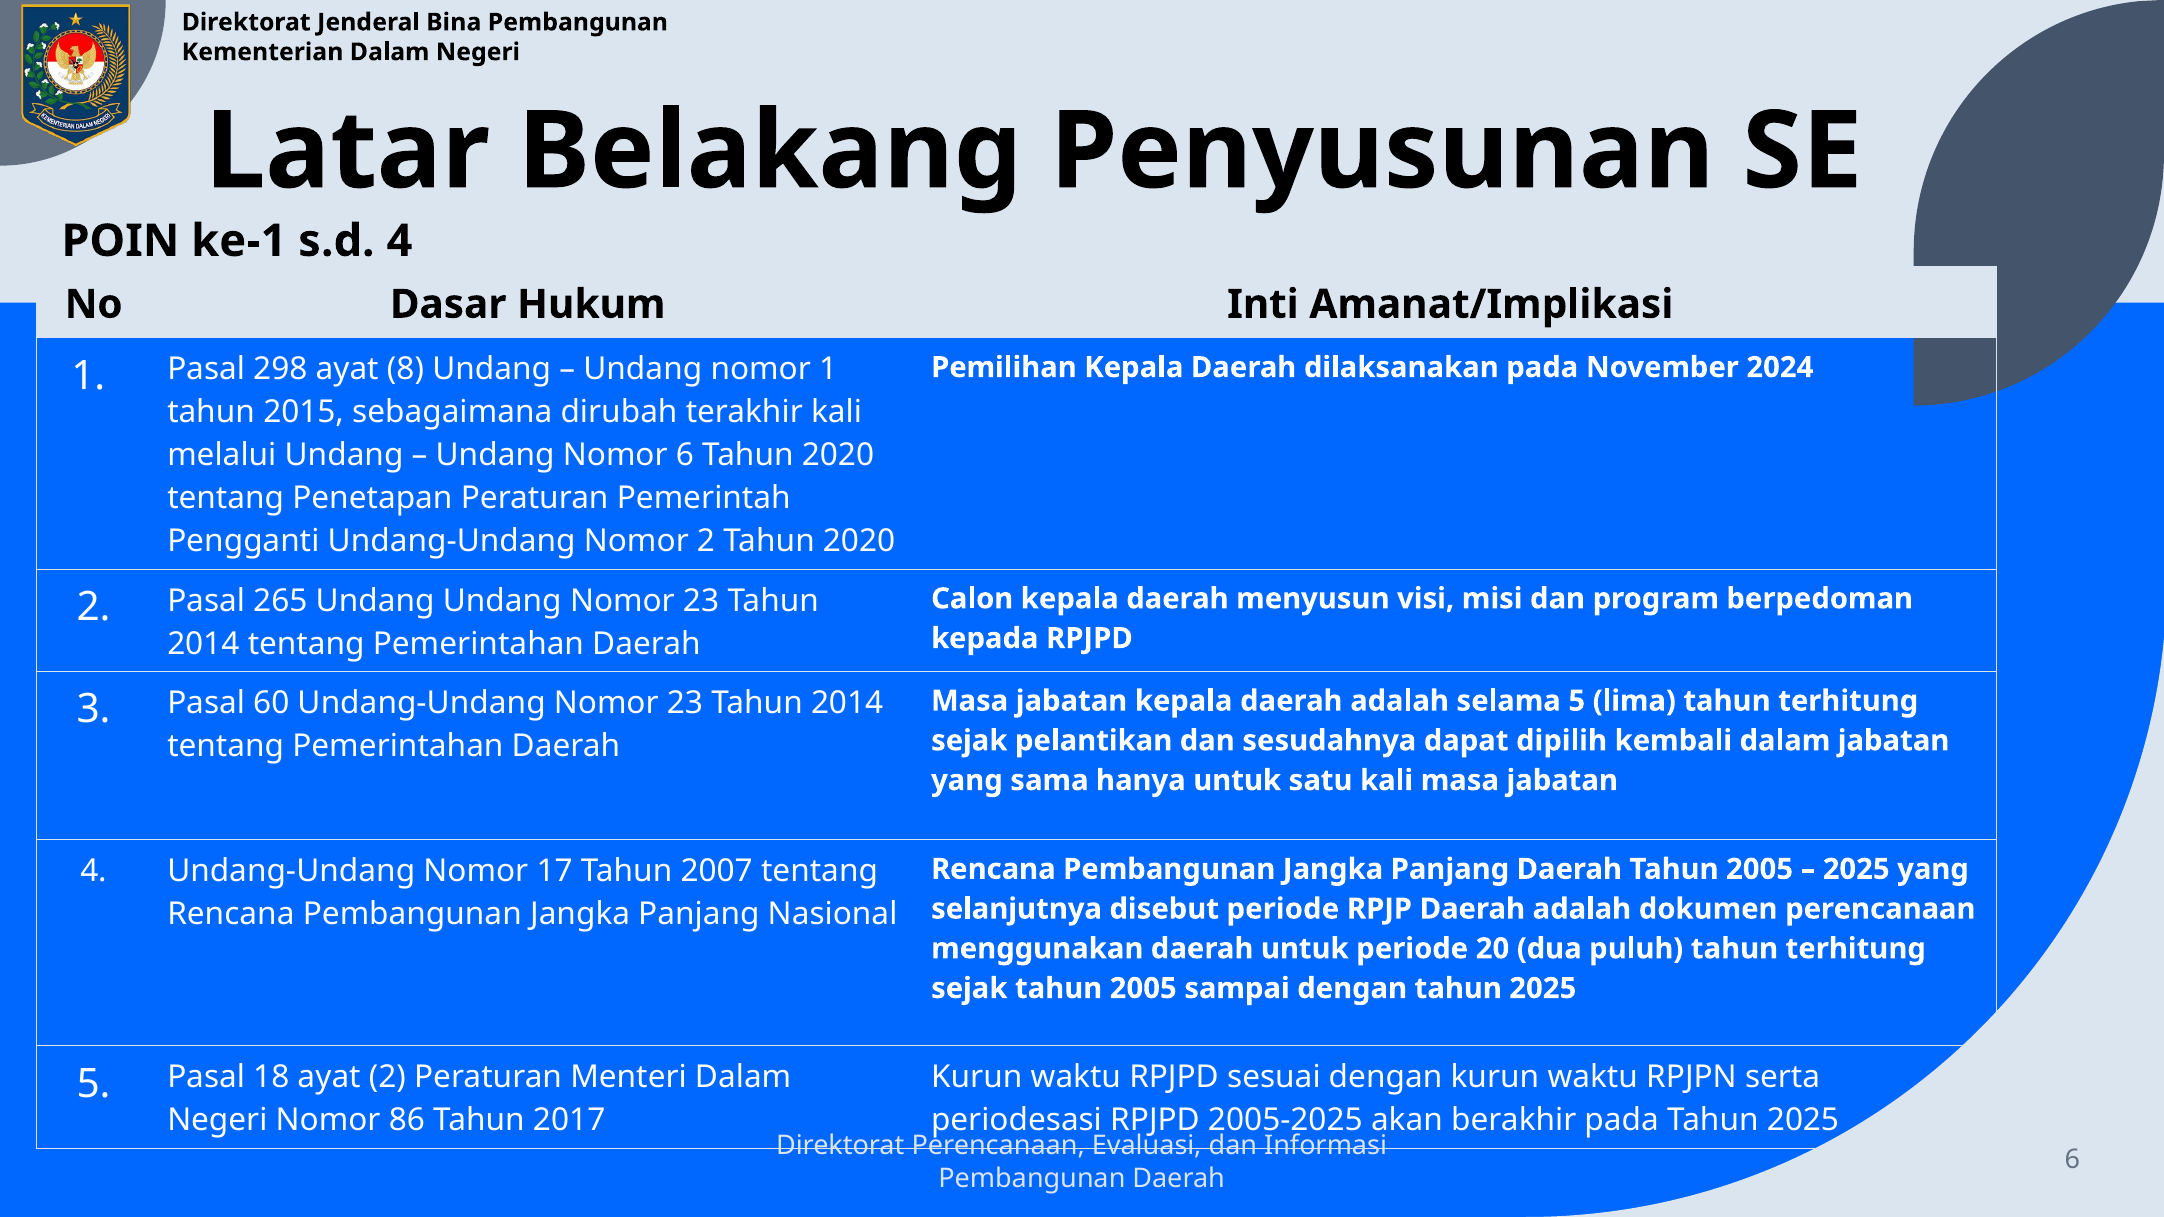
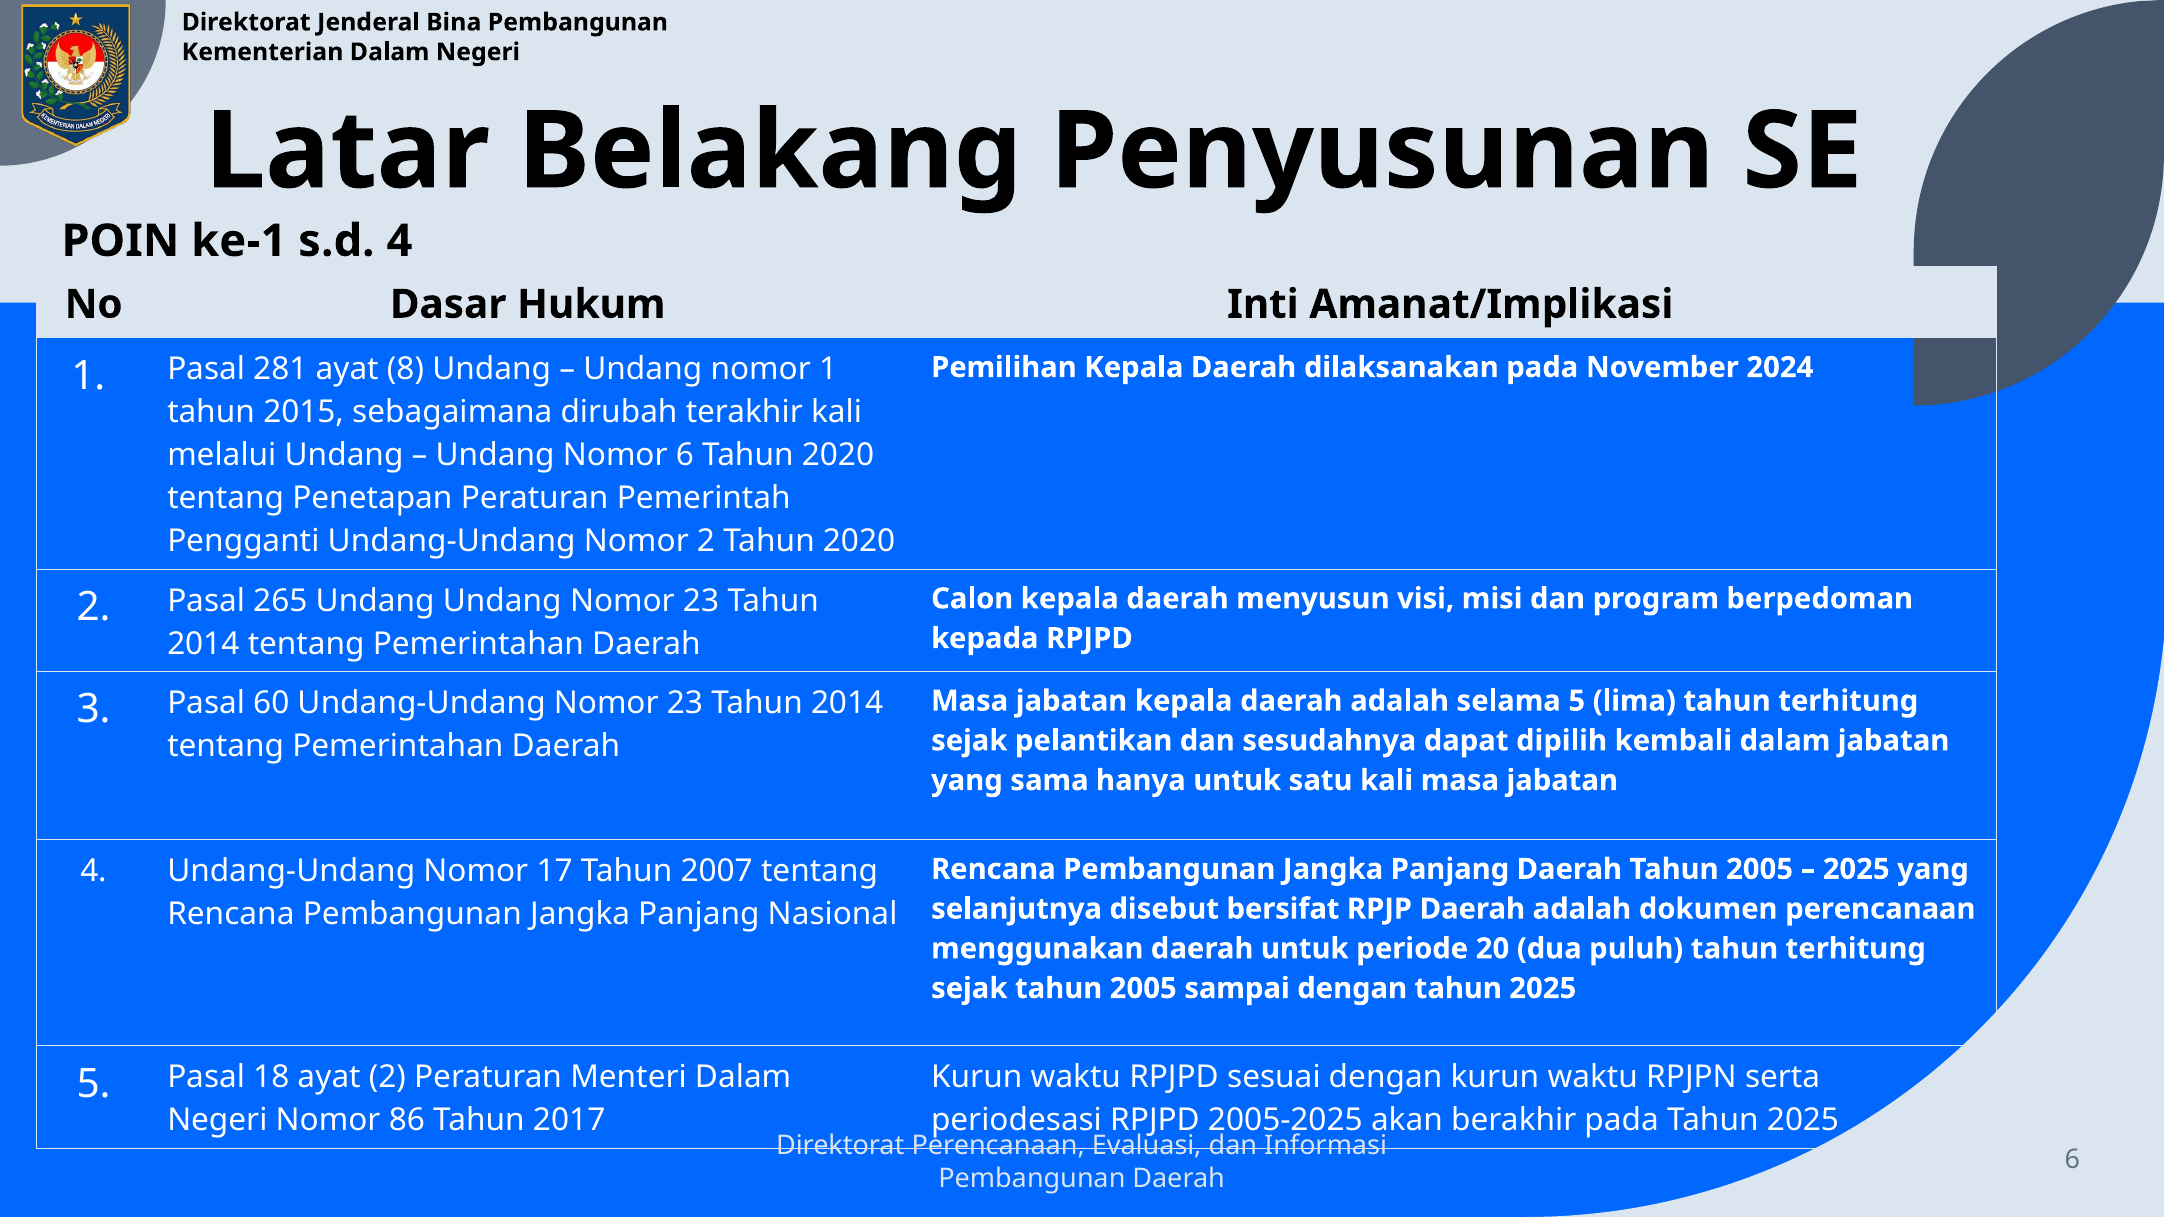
298: 298 -> 281
disebut periode: periode -> bersifat
